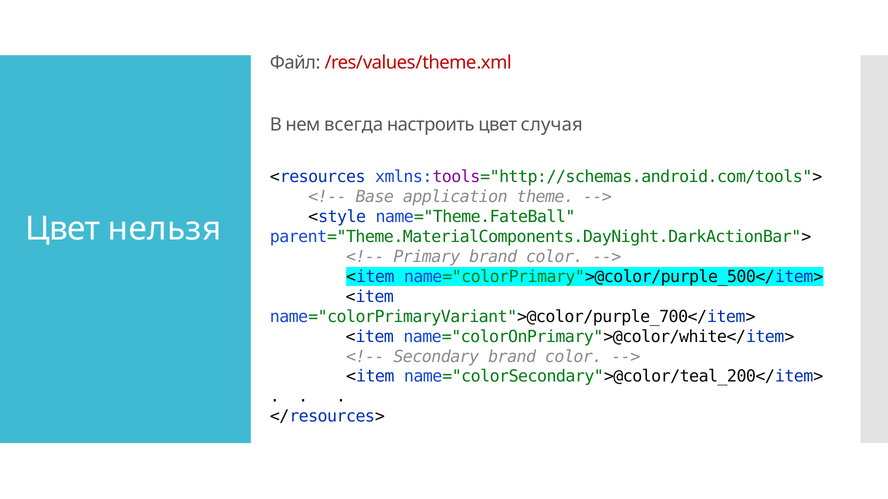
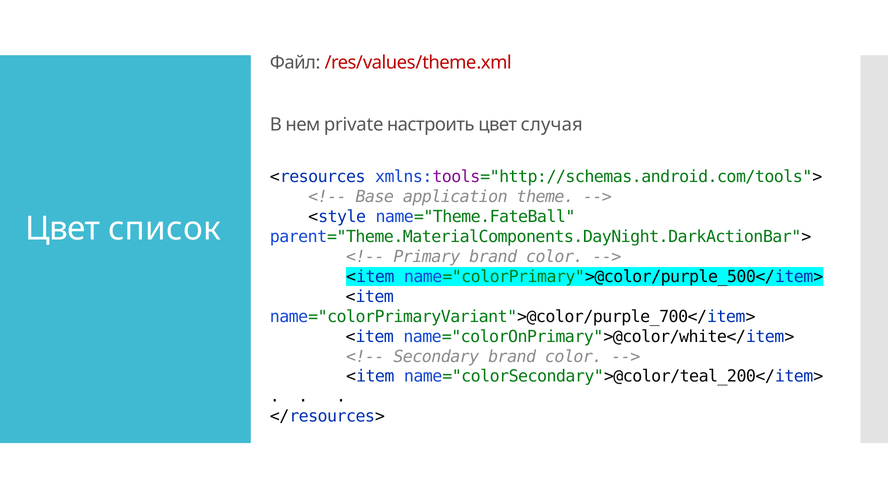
всегда: всегда -> private
нельзя: нельзя -> список
